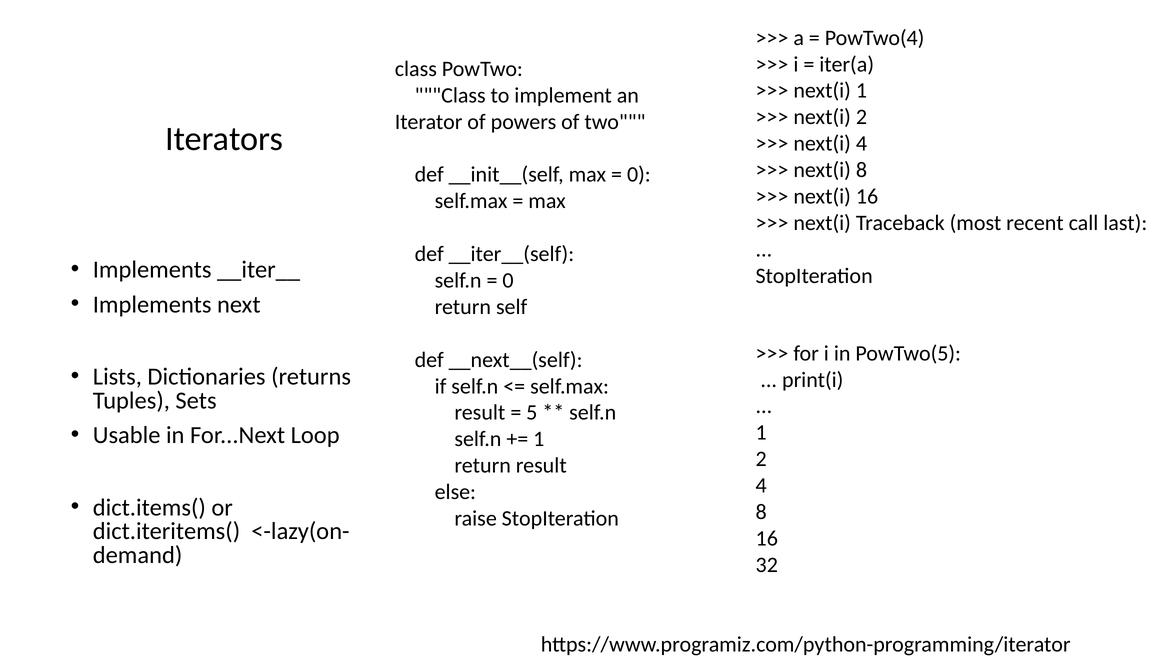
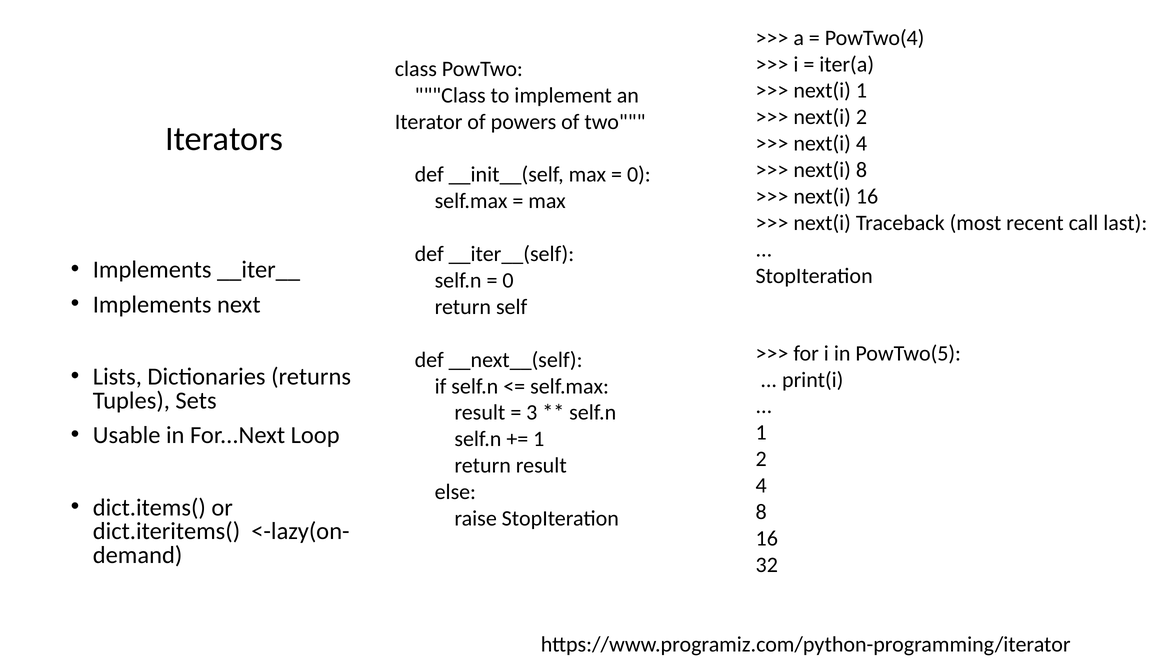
5: 5 -> 3
